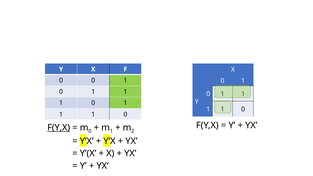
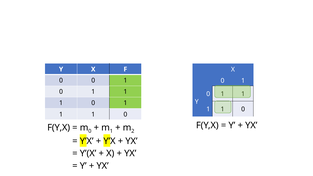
F(Y,X at (59, 128) underline: present -> none
